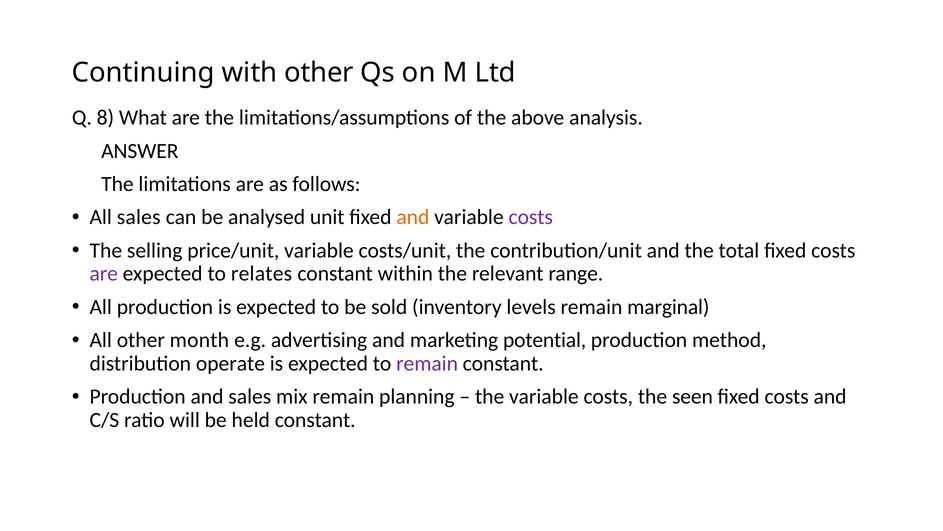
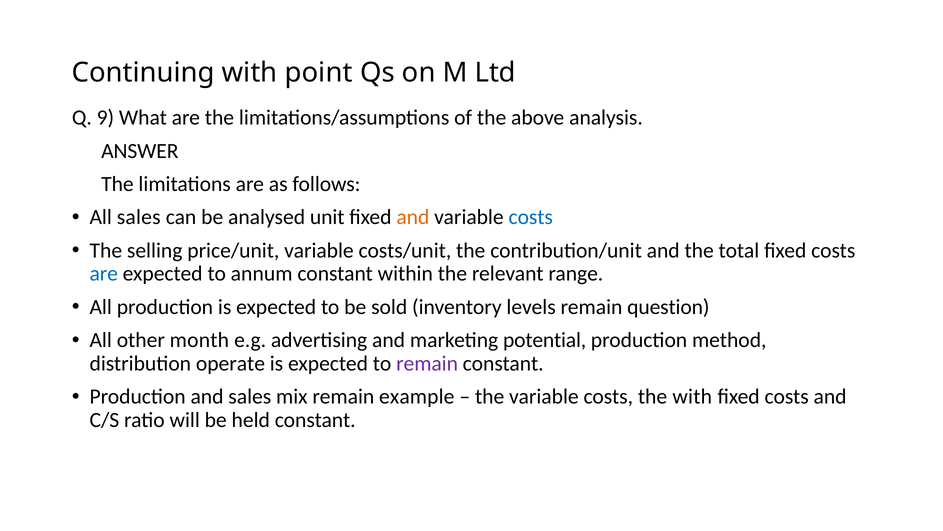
with other: other -> point
8: 8 -> 9
costs at (531, 217) colour: purple -> blue
are at (104, 274) colour: purple -> blue
relates: relates -> annum
marginal: marginal -> question
planning: planning -> example
the seen: seen -> with
